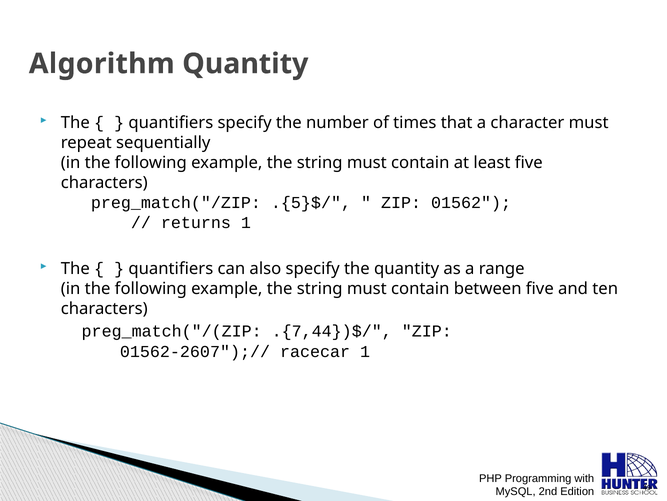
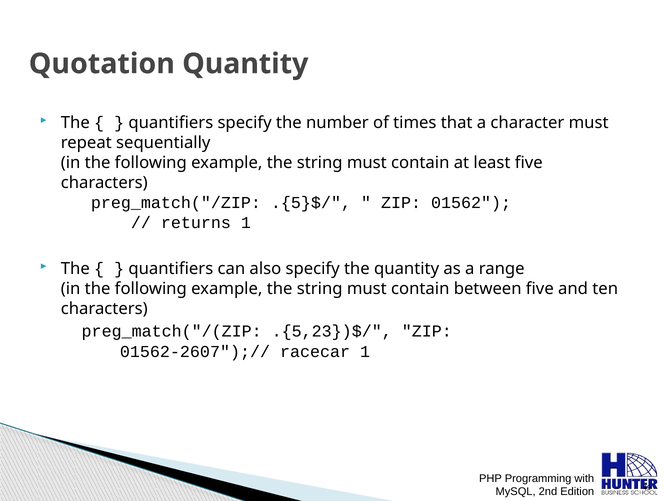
Algorithm: Algorithm -> Quotation
.{7,44})$/: .{7,44})$/ -> .{5,23})$/
